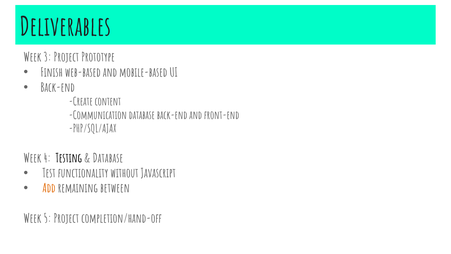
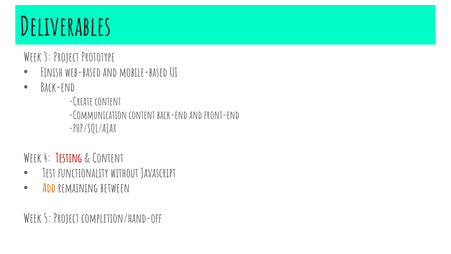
Communication database: database -> content
Testing colour: black -> red
Database at (108, 158): Database -> Content
